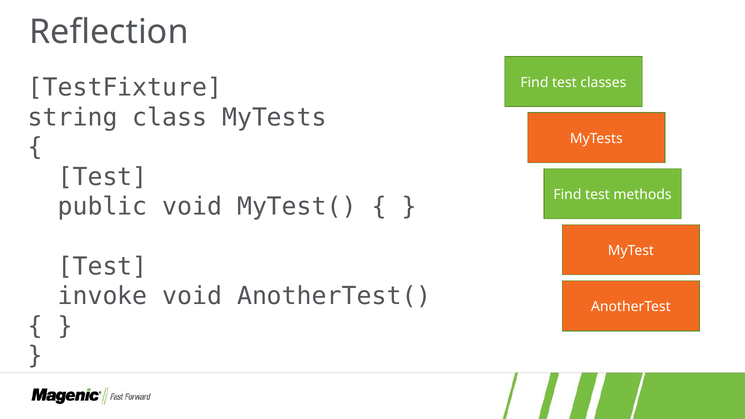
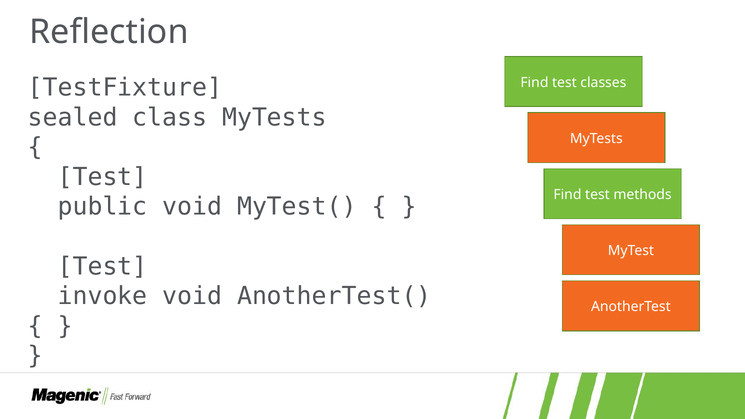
string: string -> sealed
